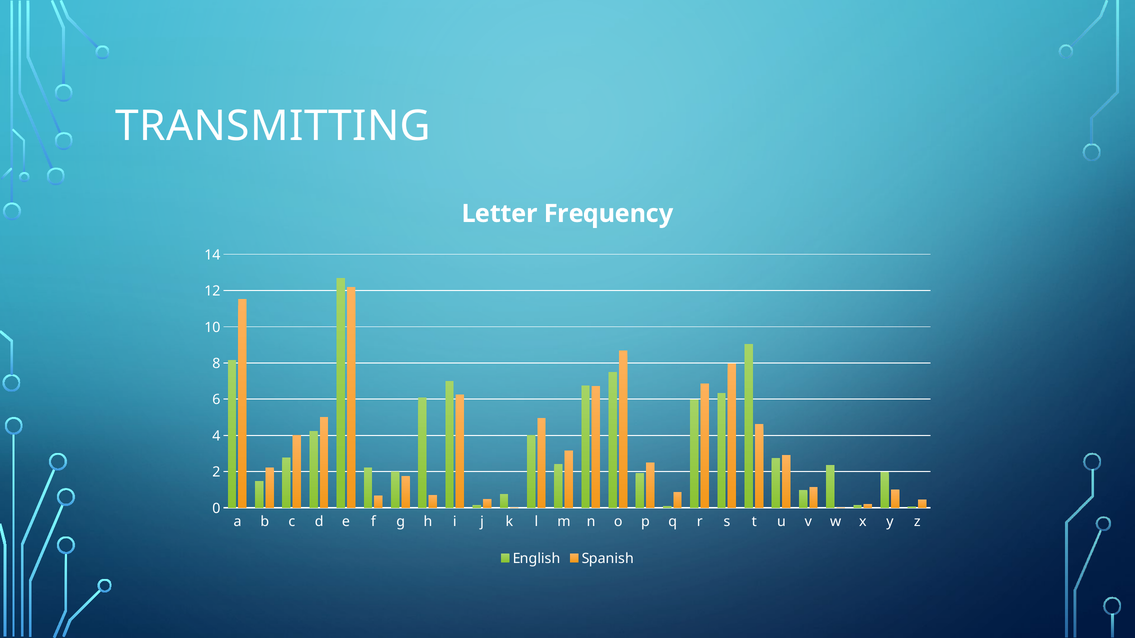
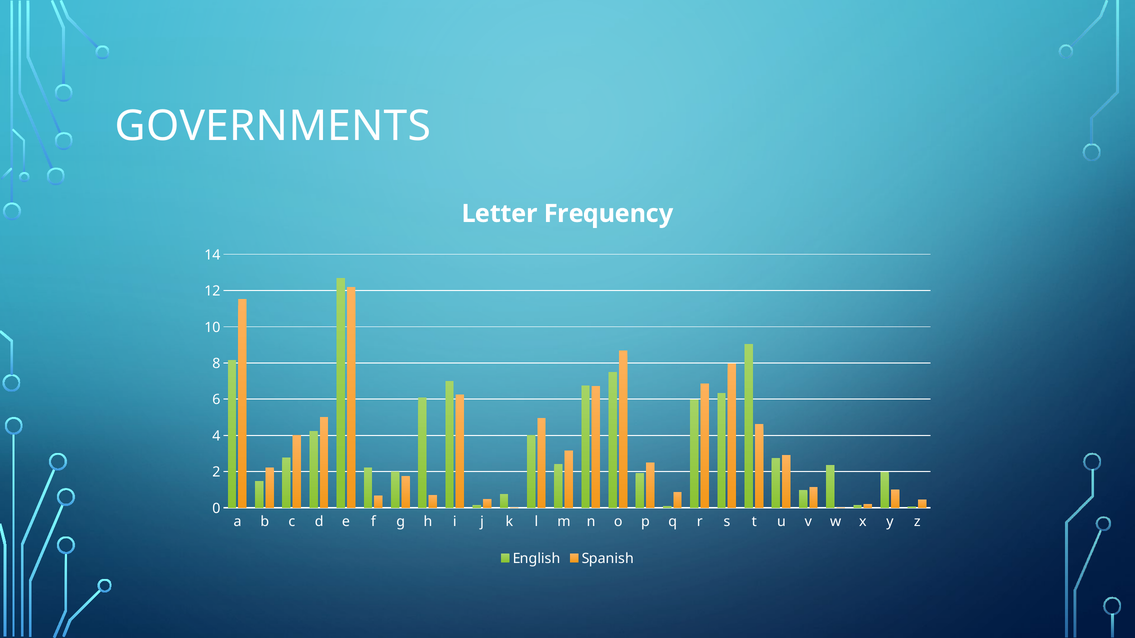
TRANSMITTING: TRANSMITTING -> GOVERNMENTS
